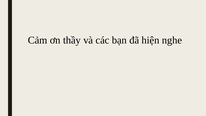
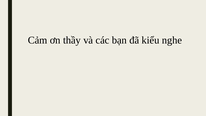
hiện: hiện -> kiểu
